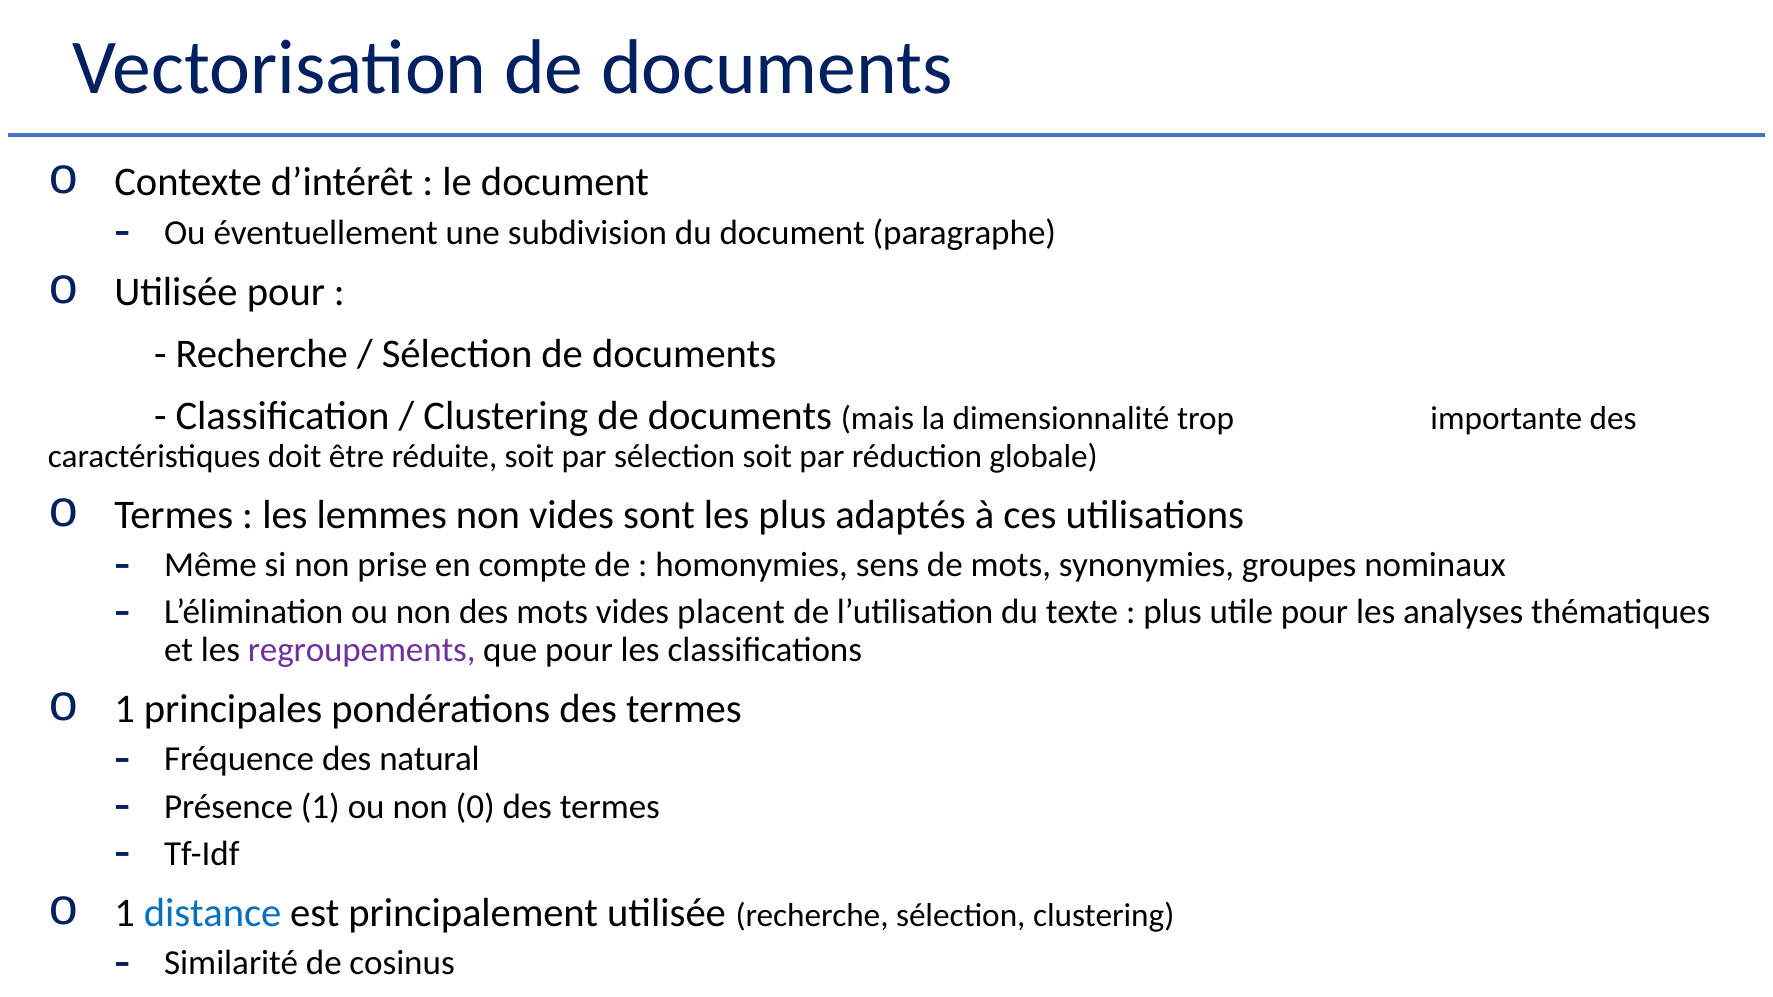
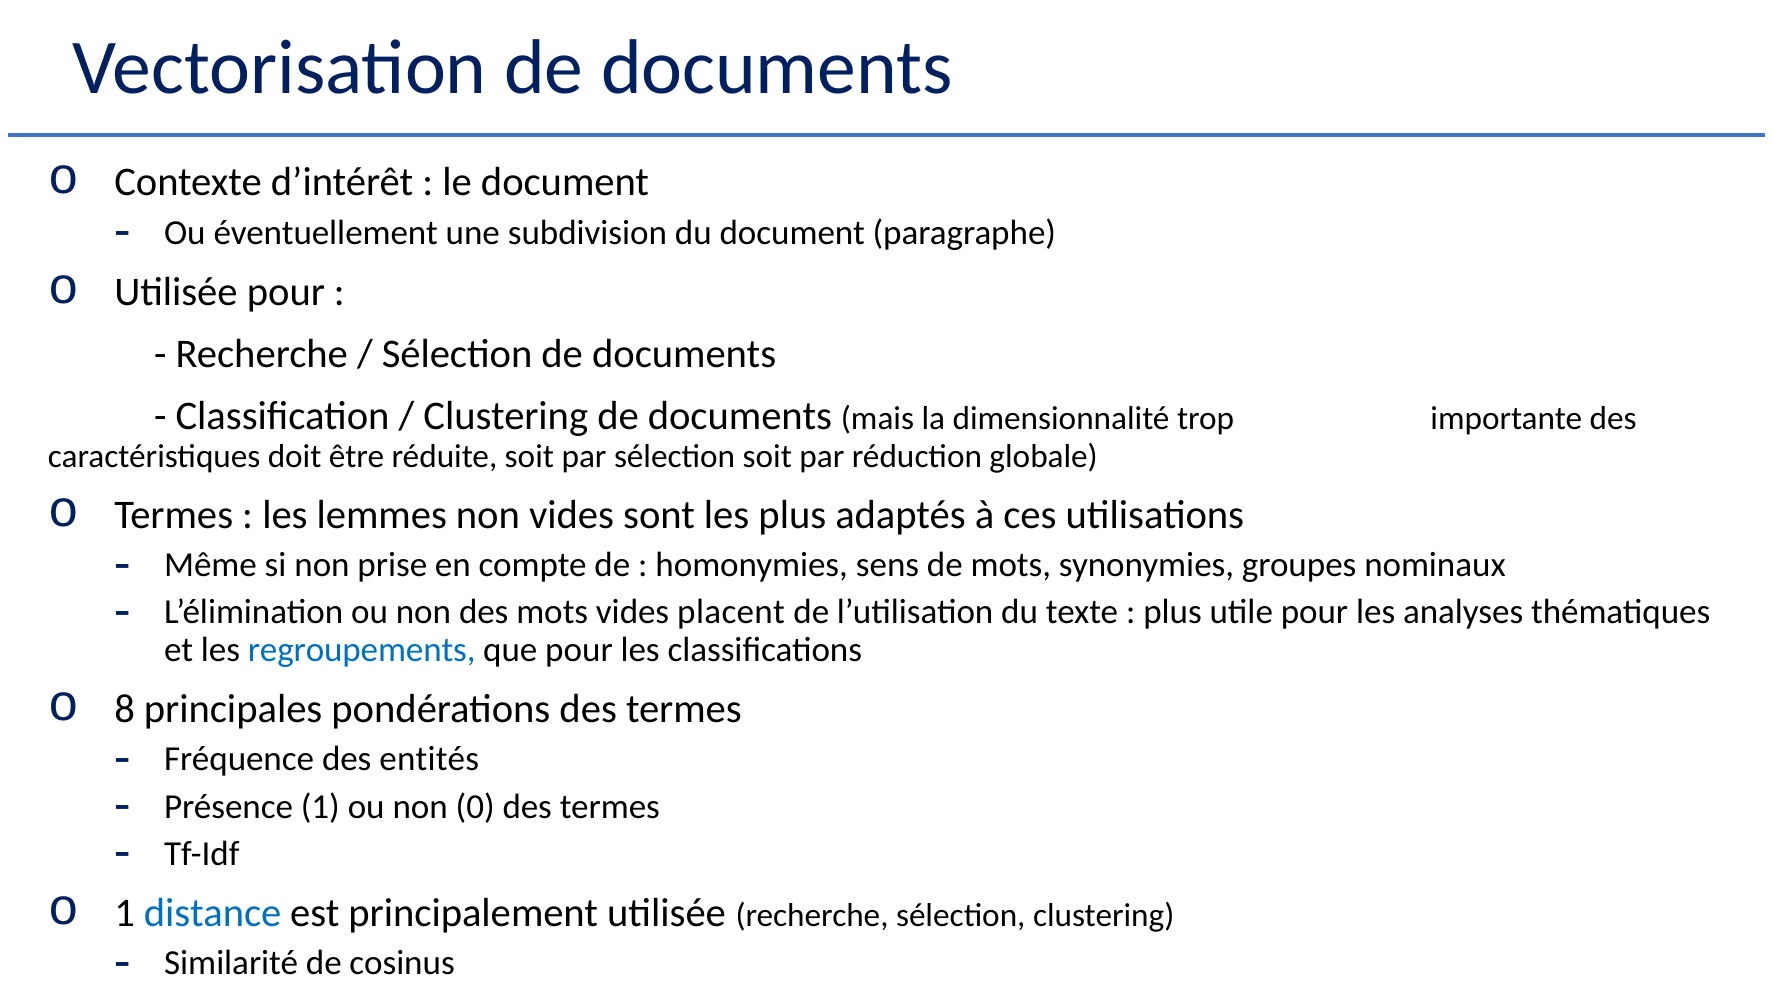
regroupements colour: purple -> blue
1 at (125, 709): 1 -> 8
natural: natural -> entités
